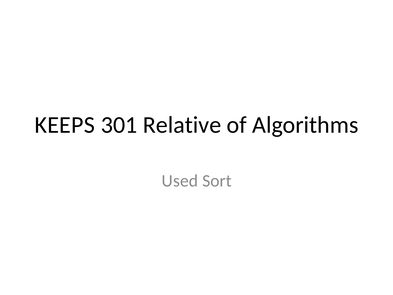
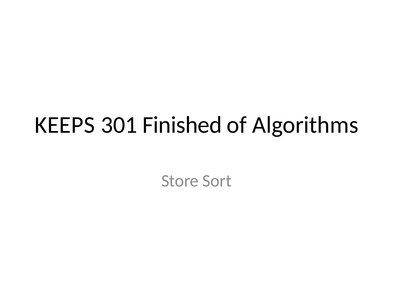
Relative: Relative -> Finished
Used: Used -> Store
